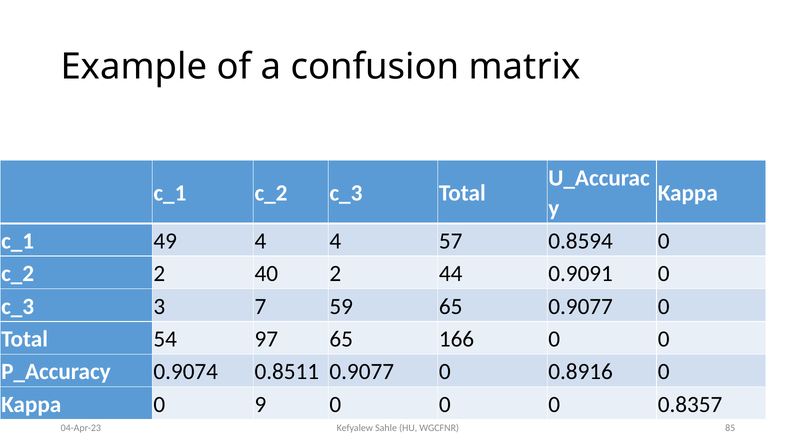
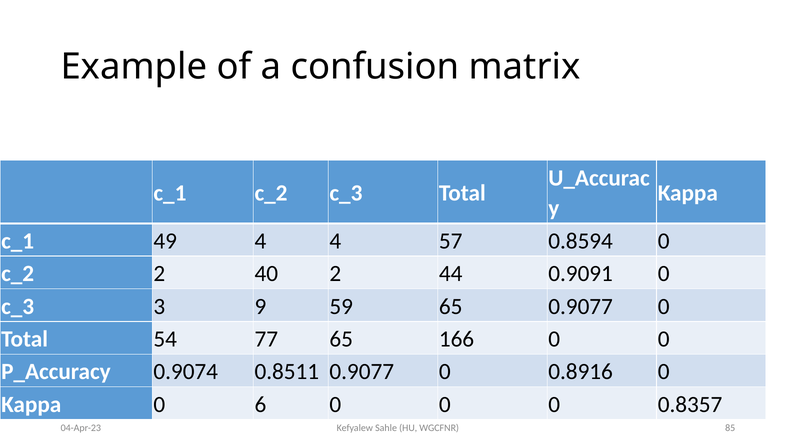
7: 7 -> 9
97: 97 -> 77
9: 9 -> 6
